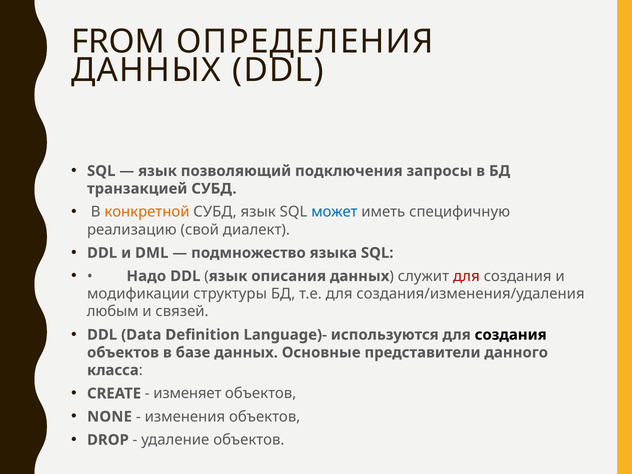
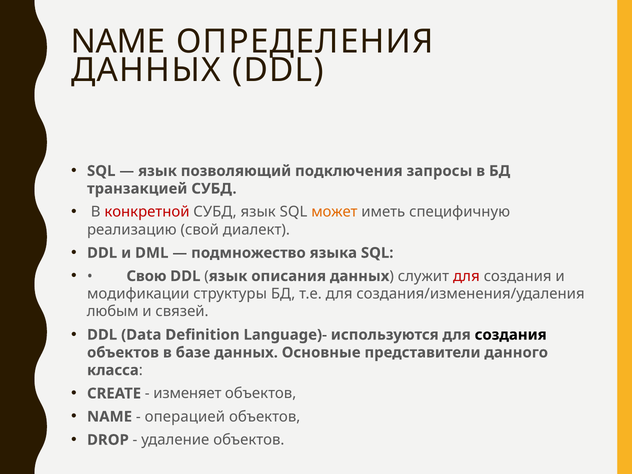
FROM at (118, 42): FROM -> NAME
конкретной colour: orange -> red
может colour: blue -> orange
Надо: Надо -> Свою
NONE at (110, 417): NONE -> NAME
изменения: изменения -> операцией
